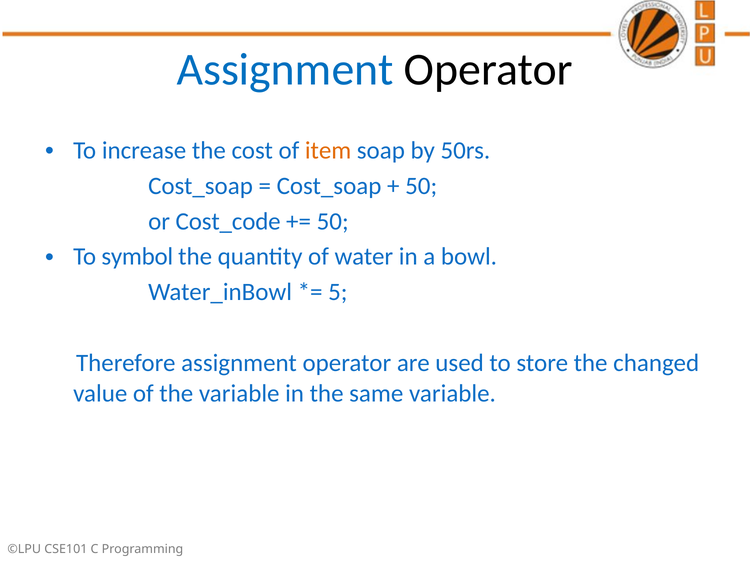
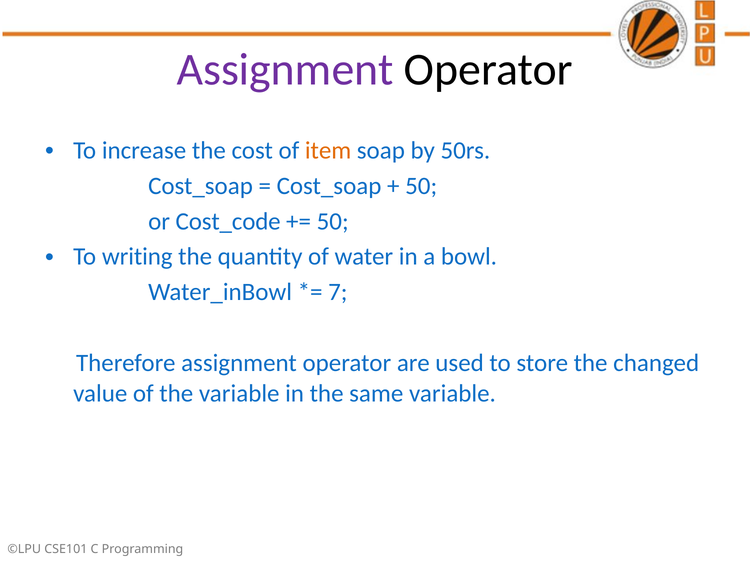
Assignment at (285, 70) colour: blue -> purple
symbol: symbol -> writing
5: 5 -> 7
